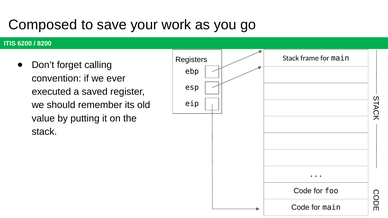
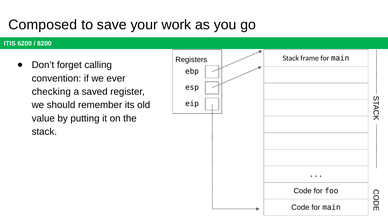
executed: executed -> checking
